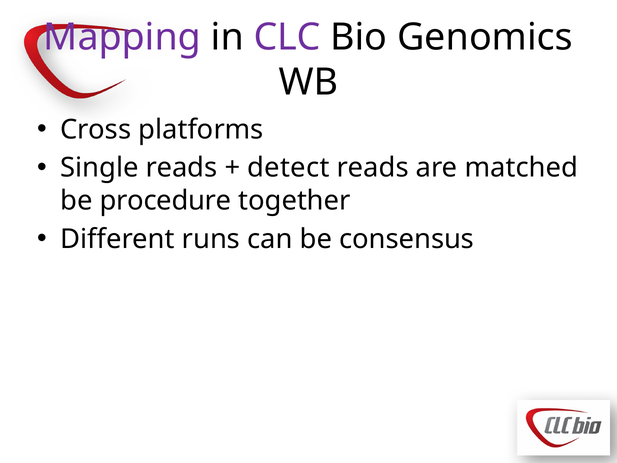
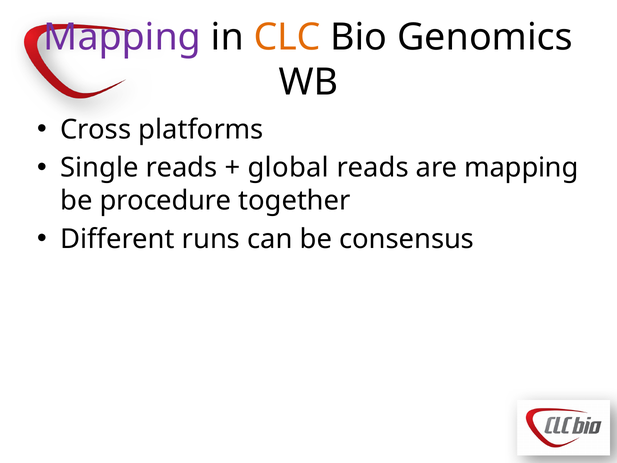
CLC colour: purple -> orange
detect: detect -> global
are matched: matched -> mapping
